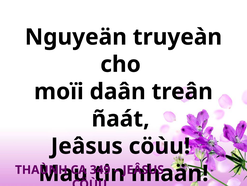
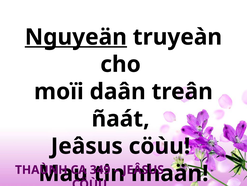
Nguyeän underline: none -> present
